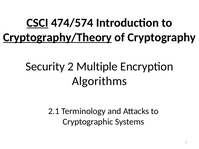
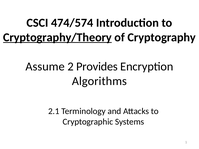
CSCI underline: present -> none
Security: Security -> Assume
Multiple: Multiple -> Provides
